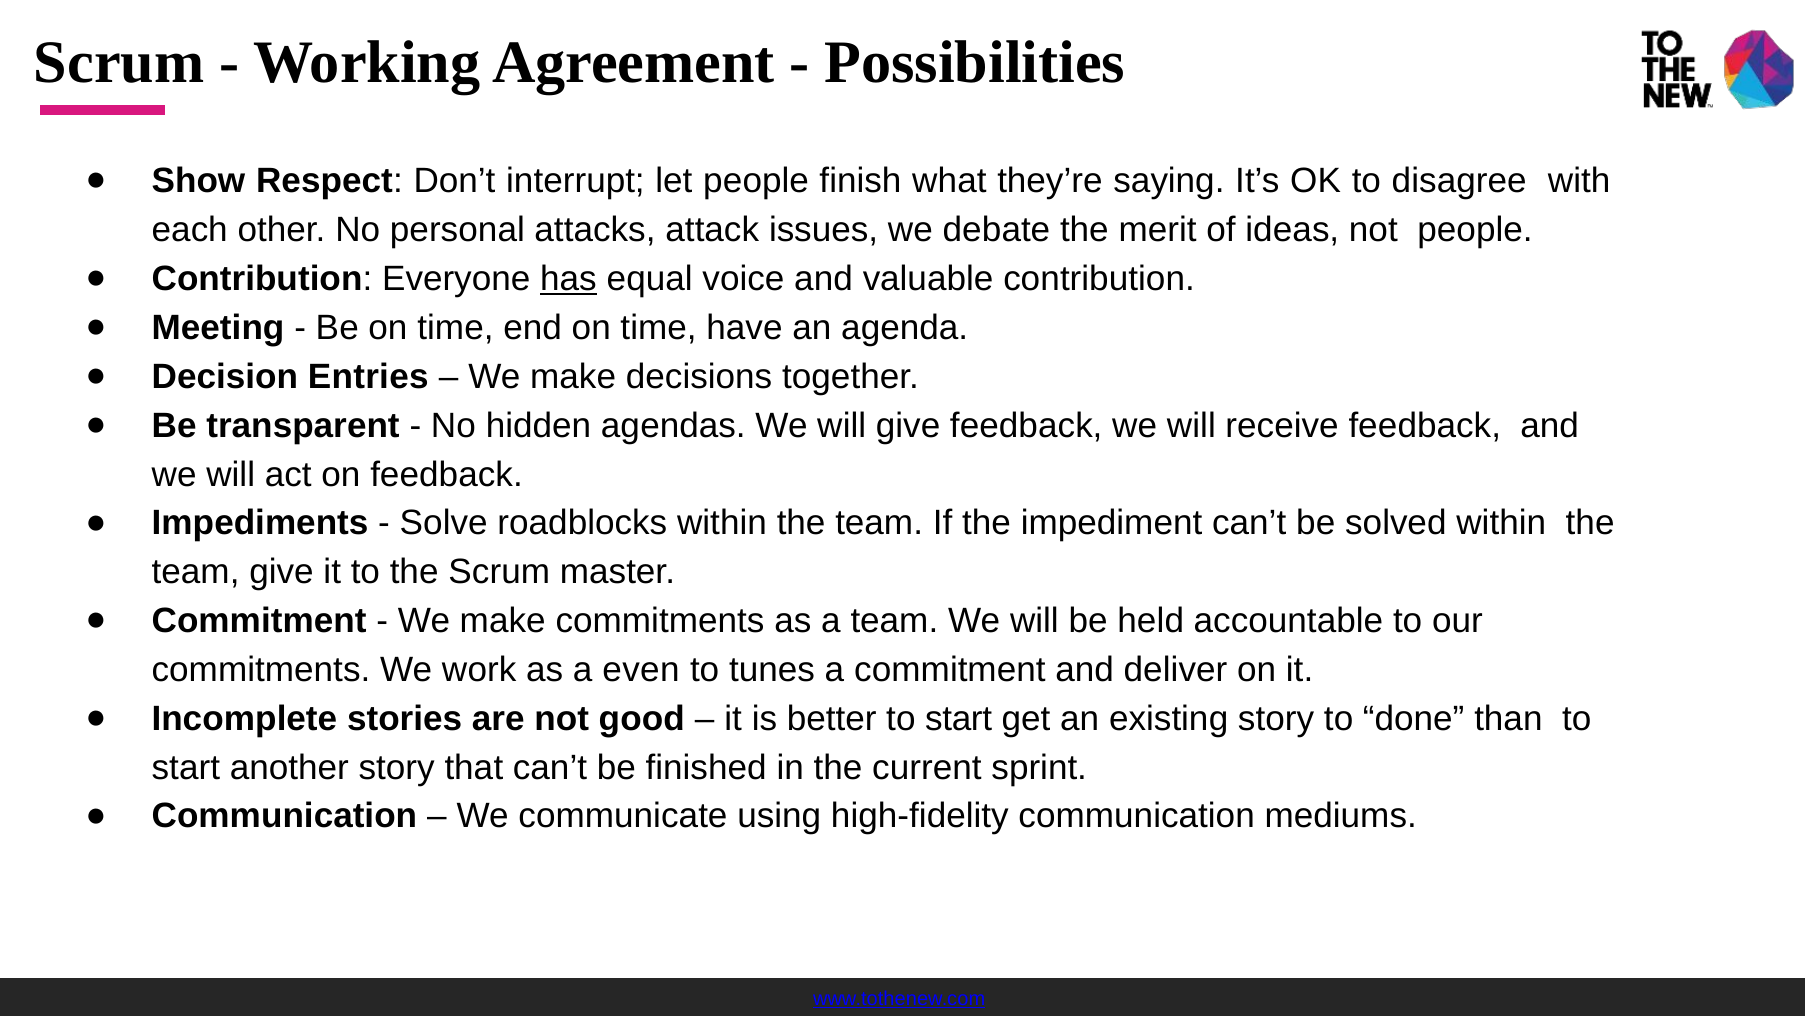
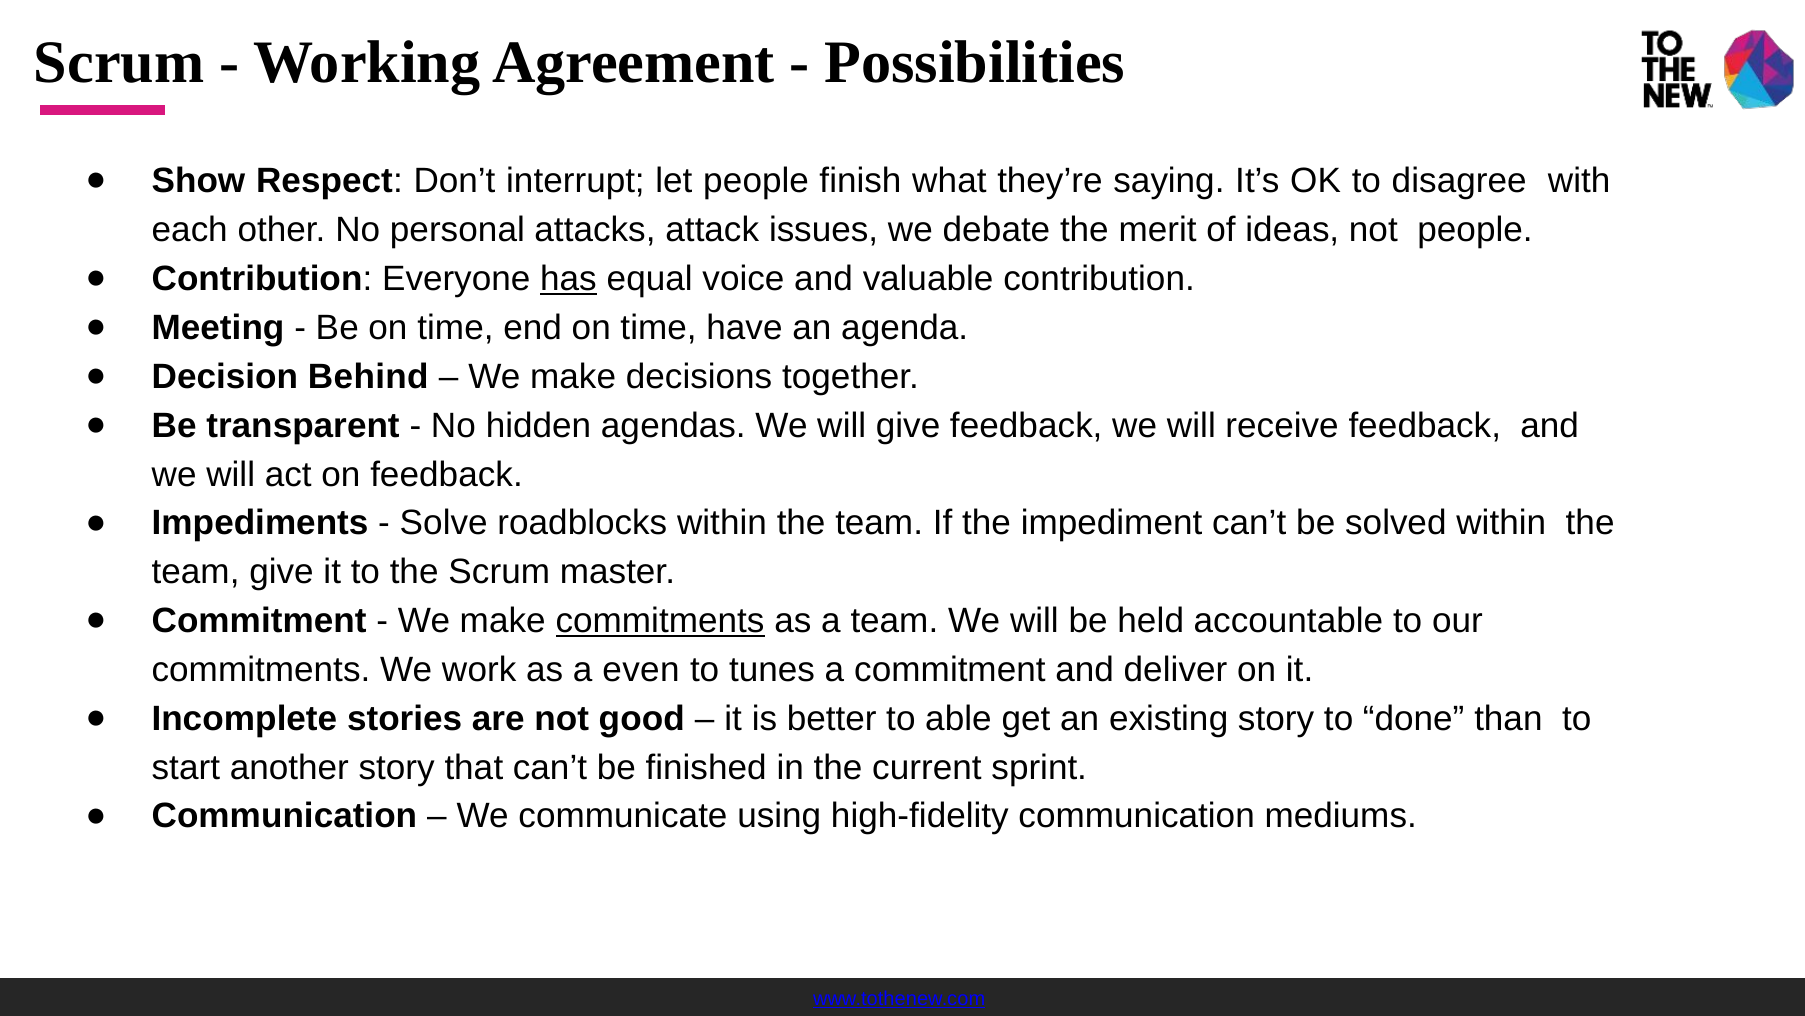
Entries: Entries -> Behind
commitments at (660, 621) underline: none -> present
better to start: start -> able
